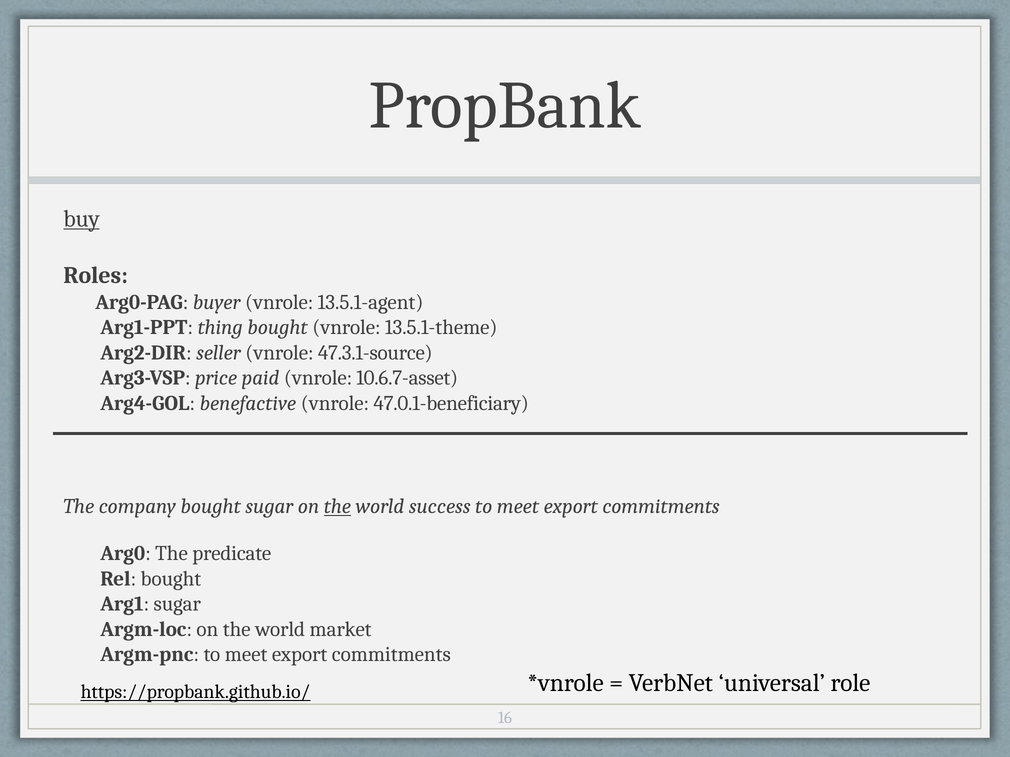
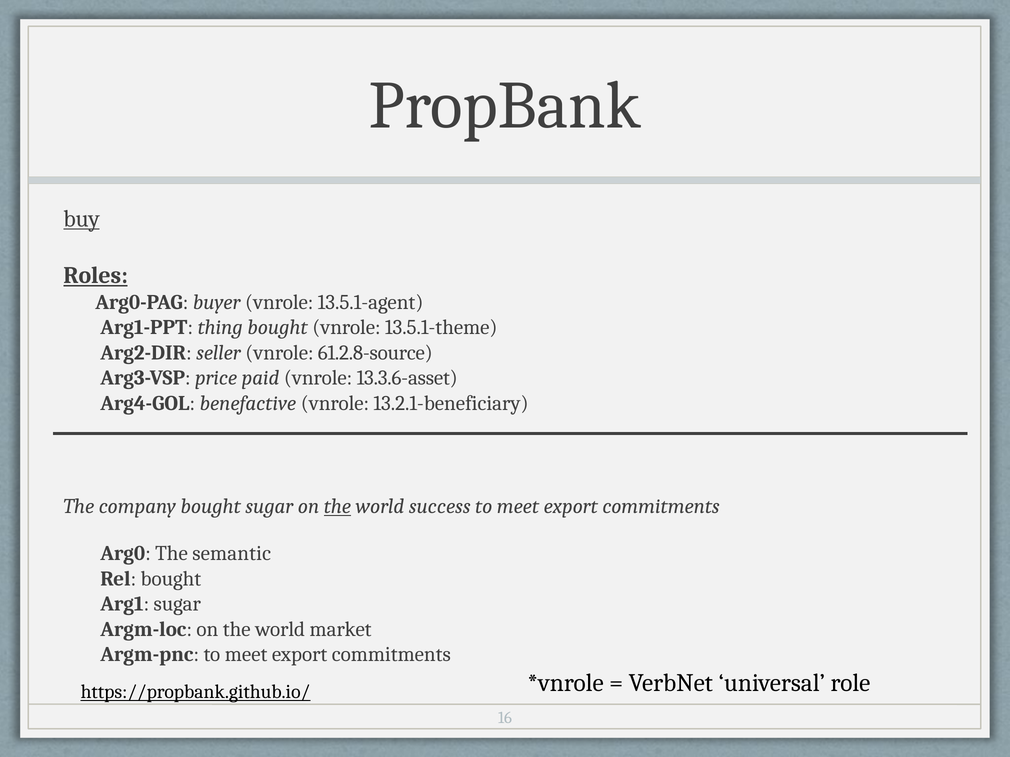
Roles underline: none -> present
47.3.1-source: 47.3.1-source -> 61.2.8-source
10.6.7-asset: 10.6.7-asset -> 13.3.6-asset
47.0.1-beneficiary: 47.0.1-beneficiary -> 13.2.1-beneficiary
predicate: predicate -> semantic
